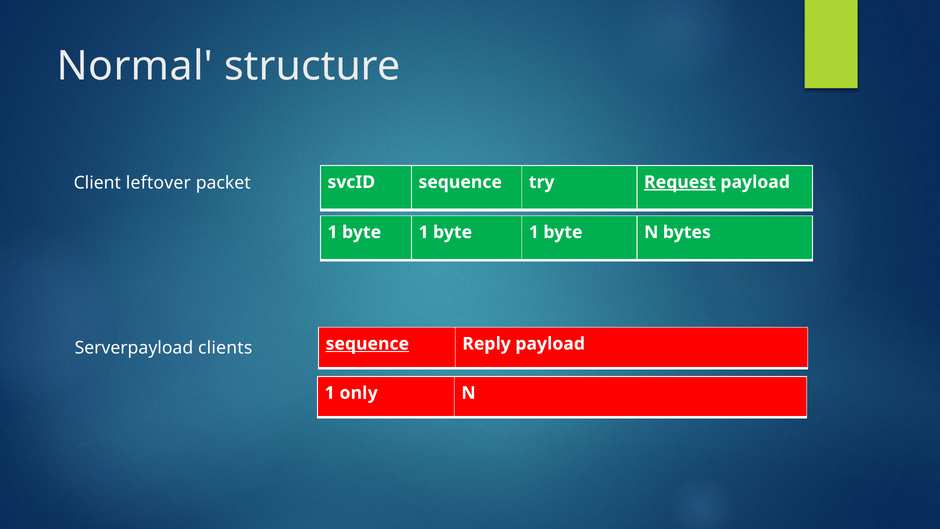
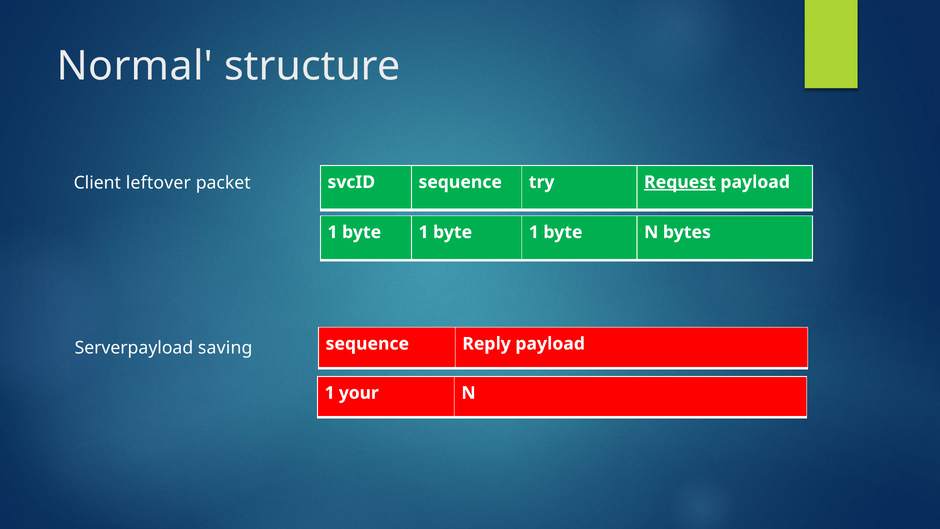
sequence at (367, 344) underline: present -> none
clients: clients -> saving
only: only -> your
